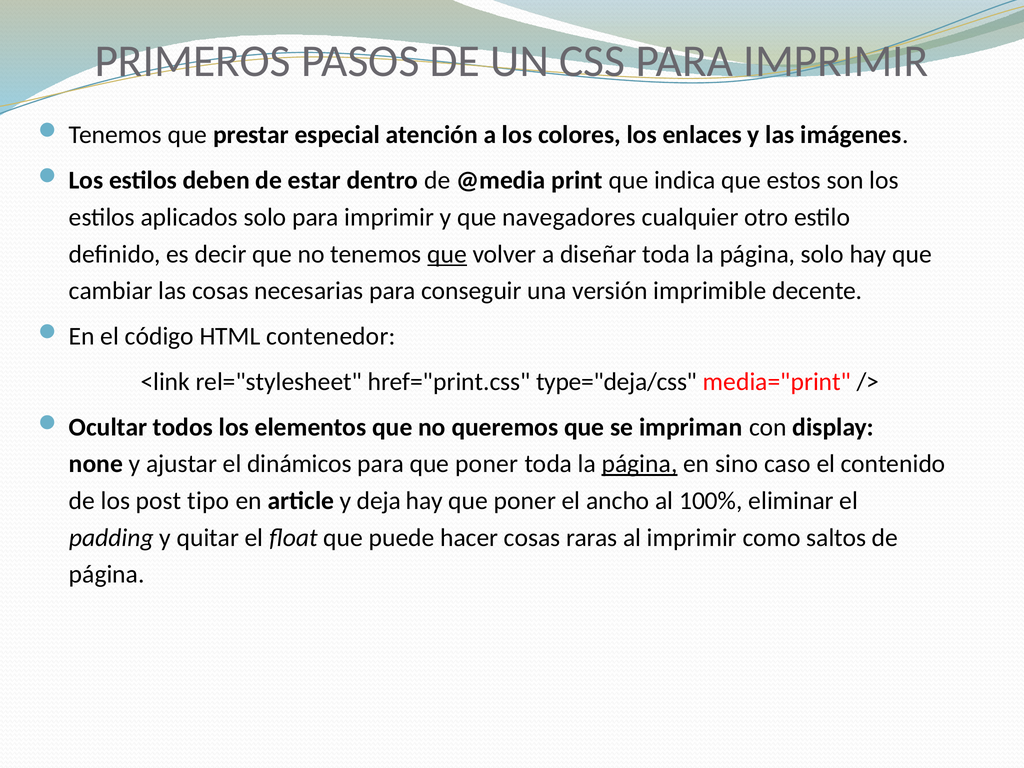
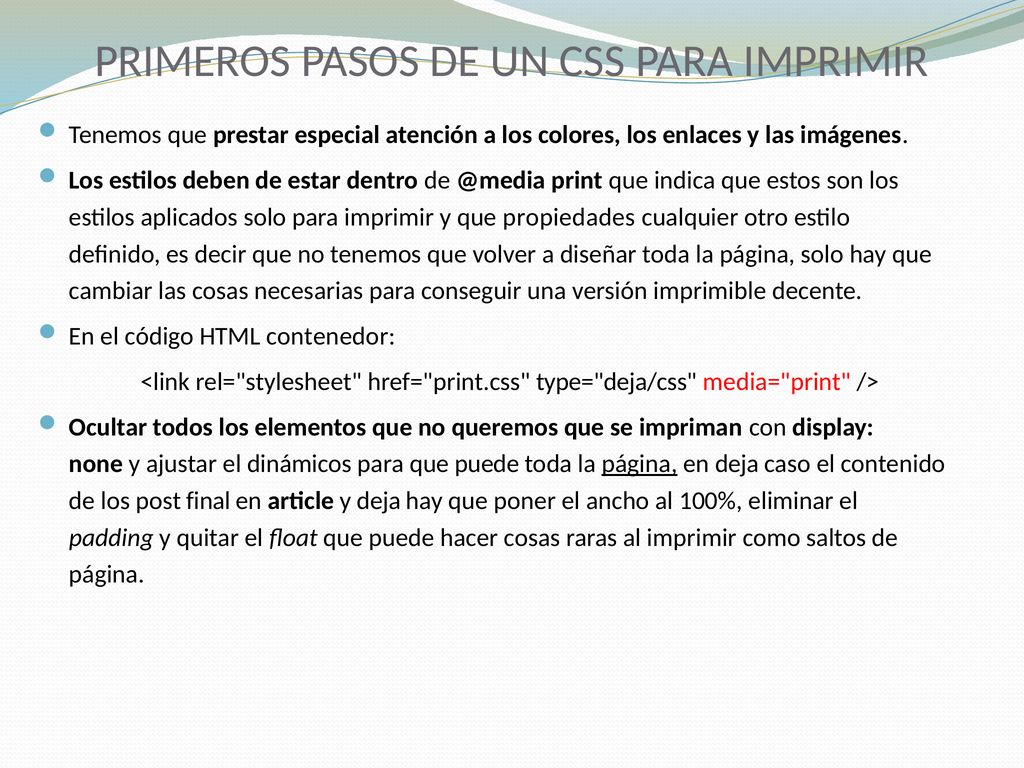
navegadores: navegadores -> propiedades
que at (447, 254) underline: present -> none
para que poner: poner -> puede
en sino: sino -> deja
tipo: tipo -> final
